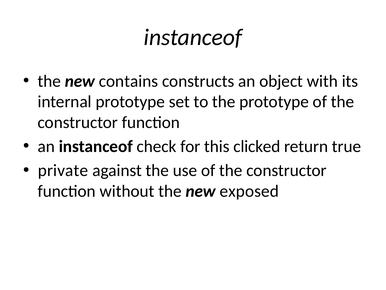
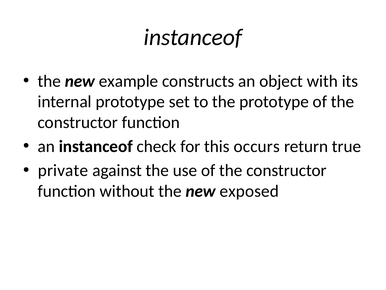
contains: contains -> example
clicked: clicked -> occurs
